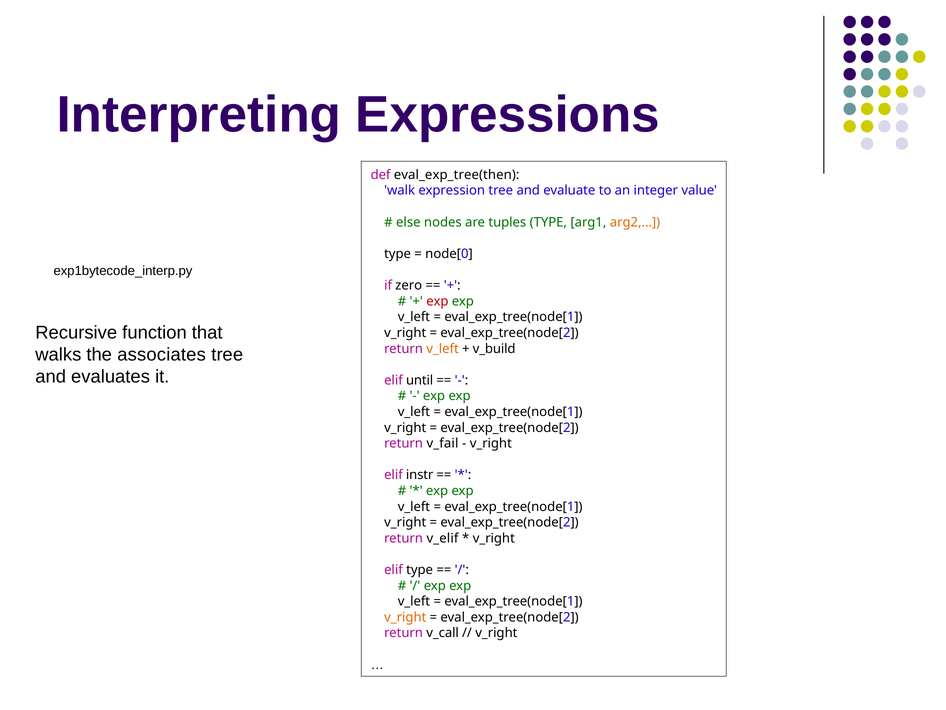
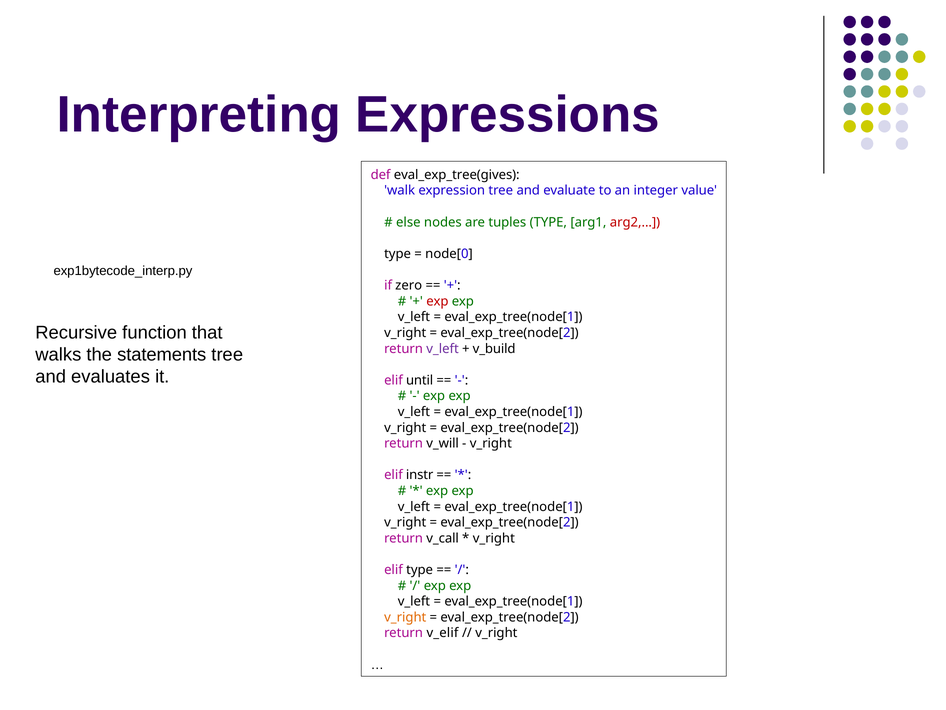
eval_exp_tree(then: eval_exp_tree(then -> eval_exp_tree(gives
arg2 colour: orange -> red
v_left at (443, 348) colour: orange -> purple
associates: associates -> statements
v_fail: v_fail -> v_will
v_elif: v_elif -> v_call
v_call: v_call -> v_elif
